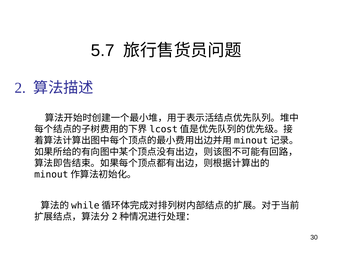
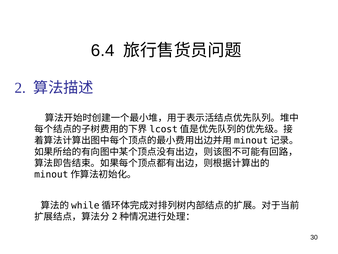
5.7: 5.7 -> 6.4
